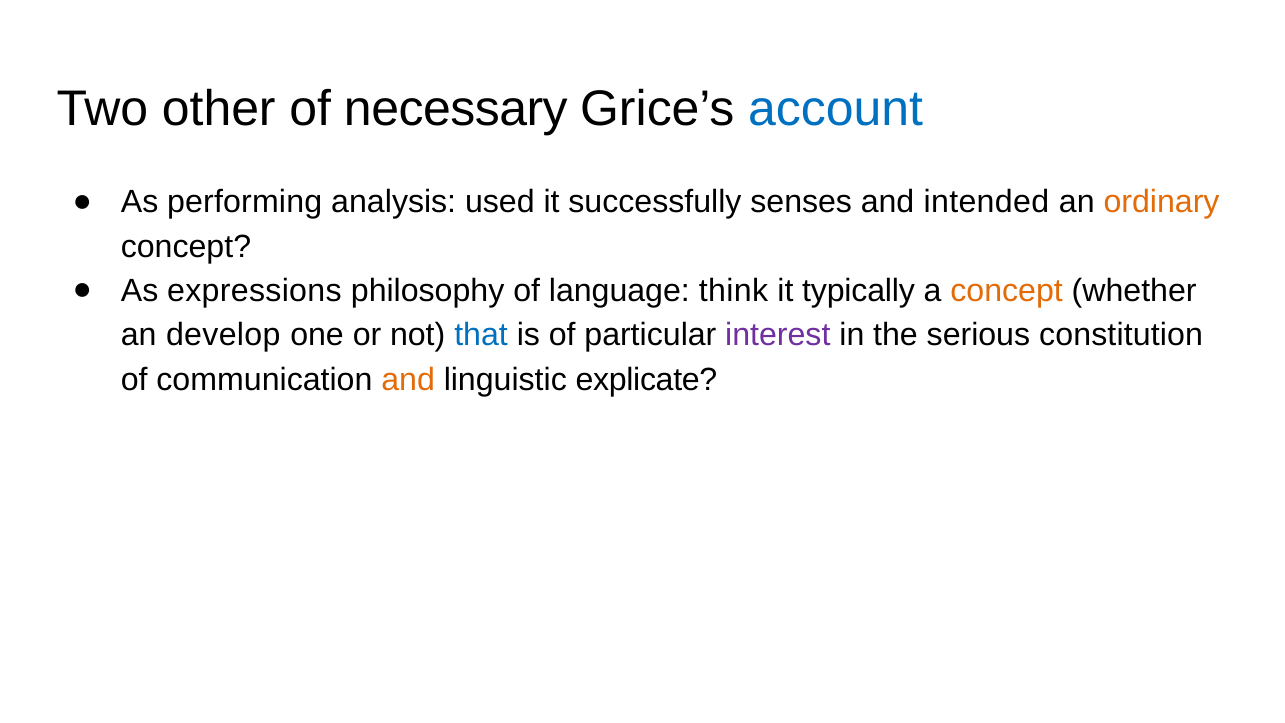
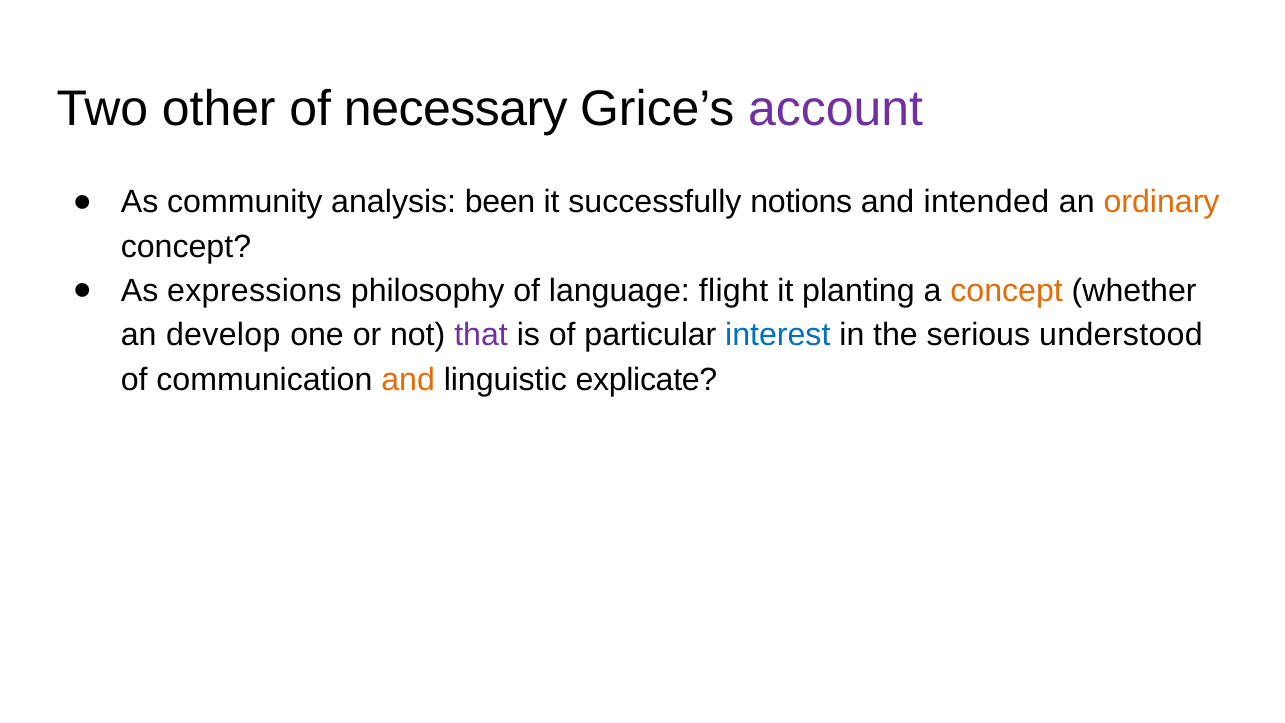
account colour: blue -> purple
performing: performing -> community
used: used -> been
senses: senses -> notions
think: think -> flight
typically: typically -> planting
that colour: blue -> purple
interest colour: purple -> blue
constitution: constitution -> understood
